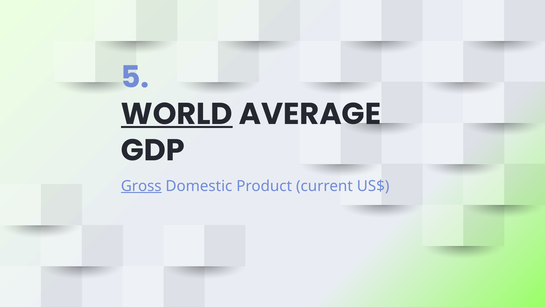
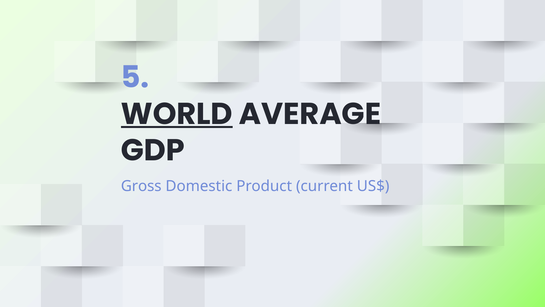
Gross underline: present -> none
